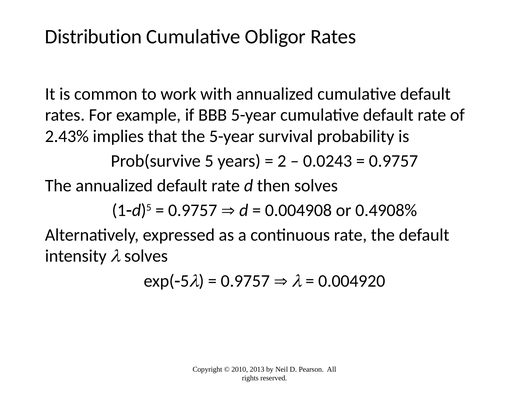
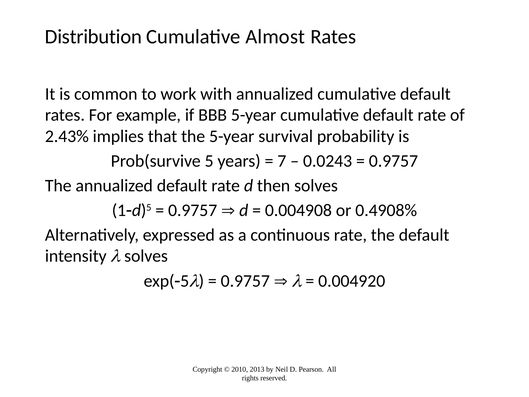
Obligor: Obligor -> Almost
2: 2 -> 7
